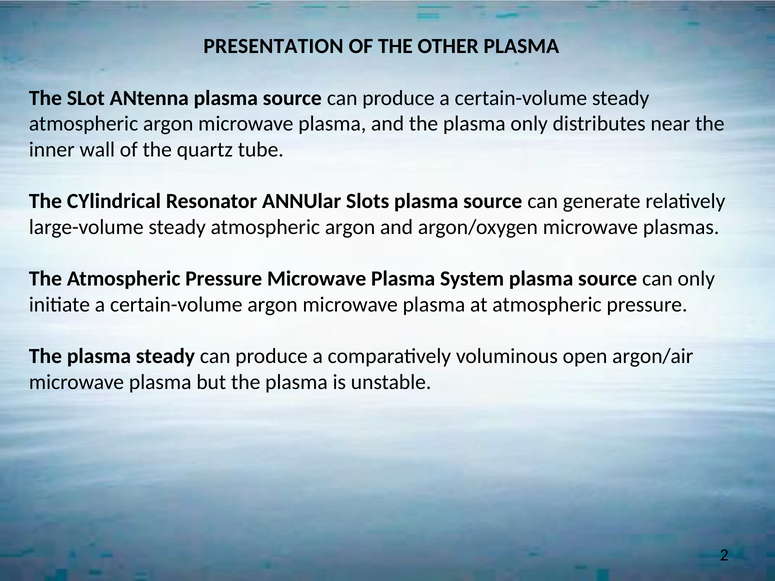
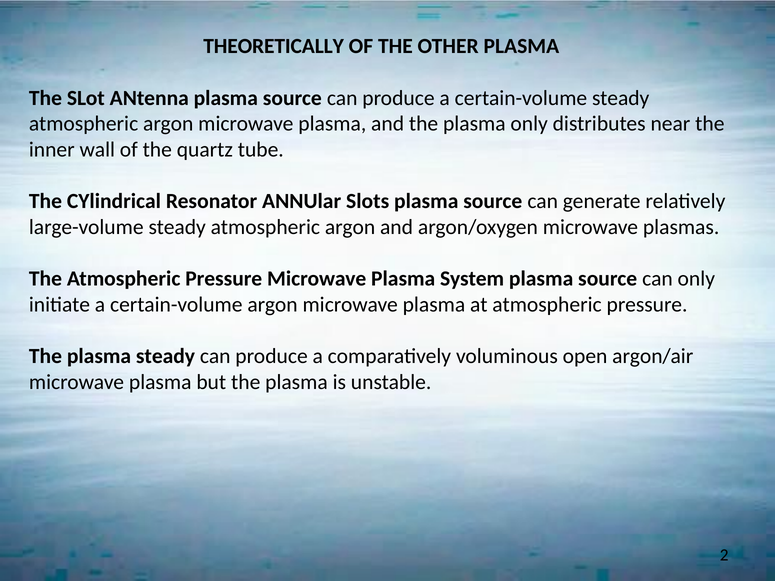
PRESENTATION: PRESENTATION -> THEORETICALLY
